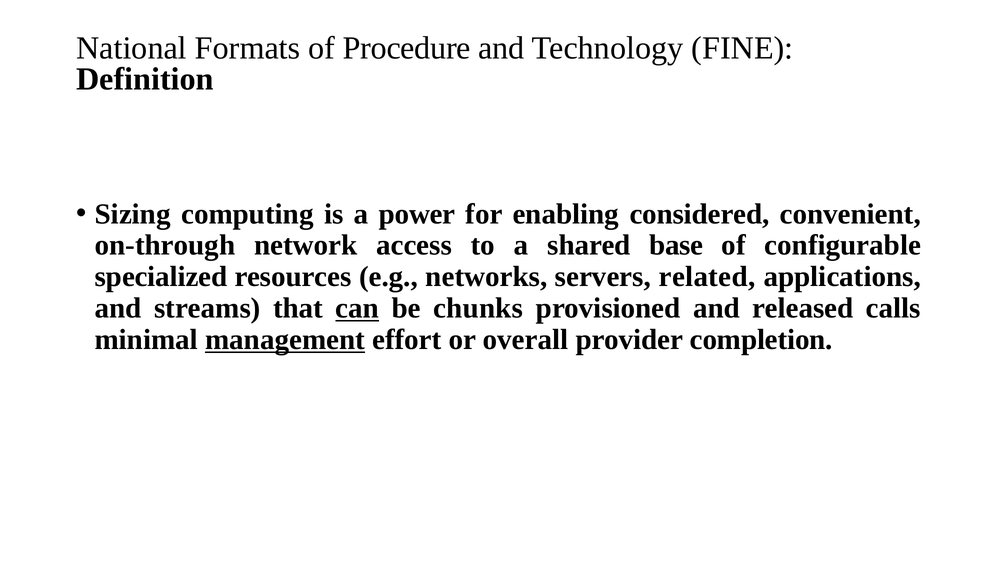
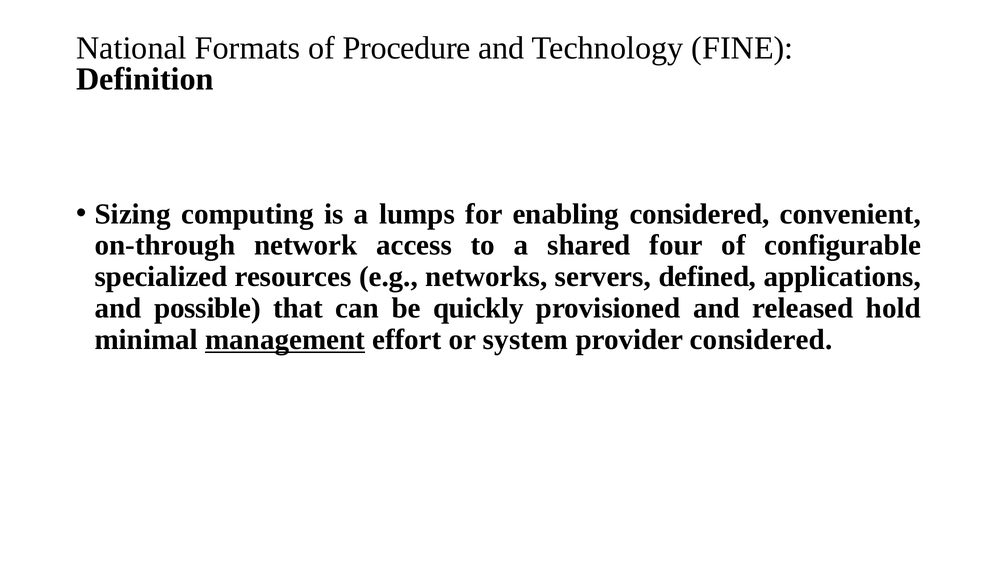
power: power -> lumps
base: base -> four
related: related -> defined
streams: streams -> possible
can underline: present -> none
chunks: chunks -> quickly
calls: calls -> hold
overall: overall -> system
provider completion: completion -> considered
